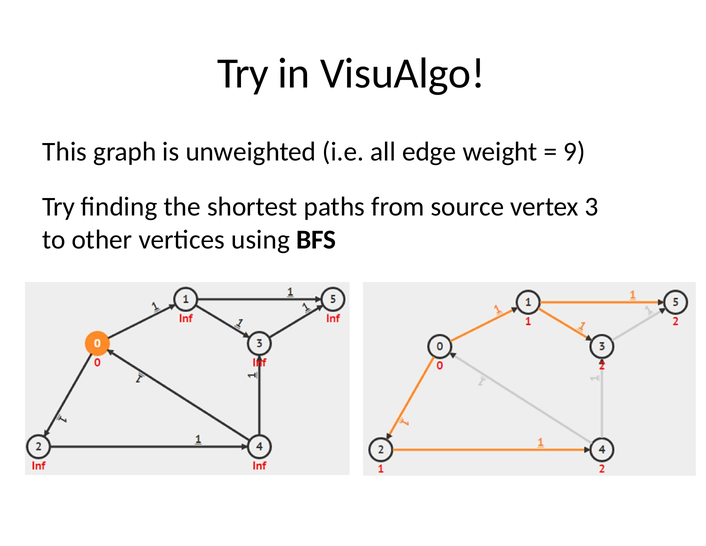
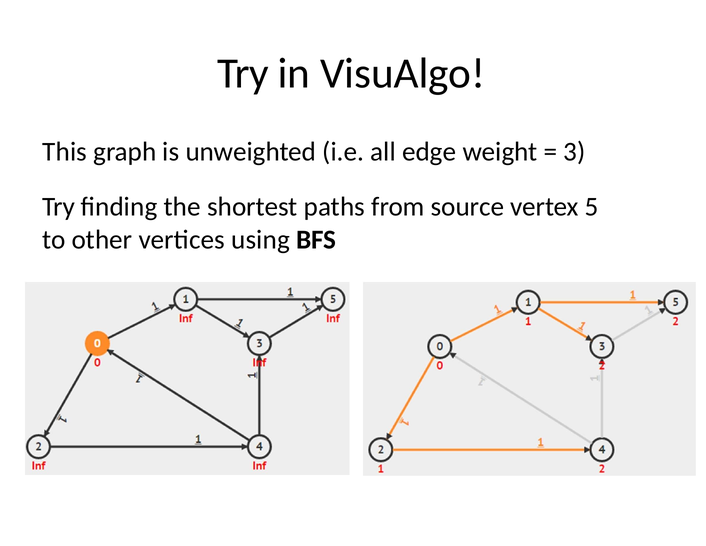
9: 9 -> 3
3: 3 -> 5
